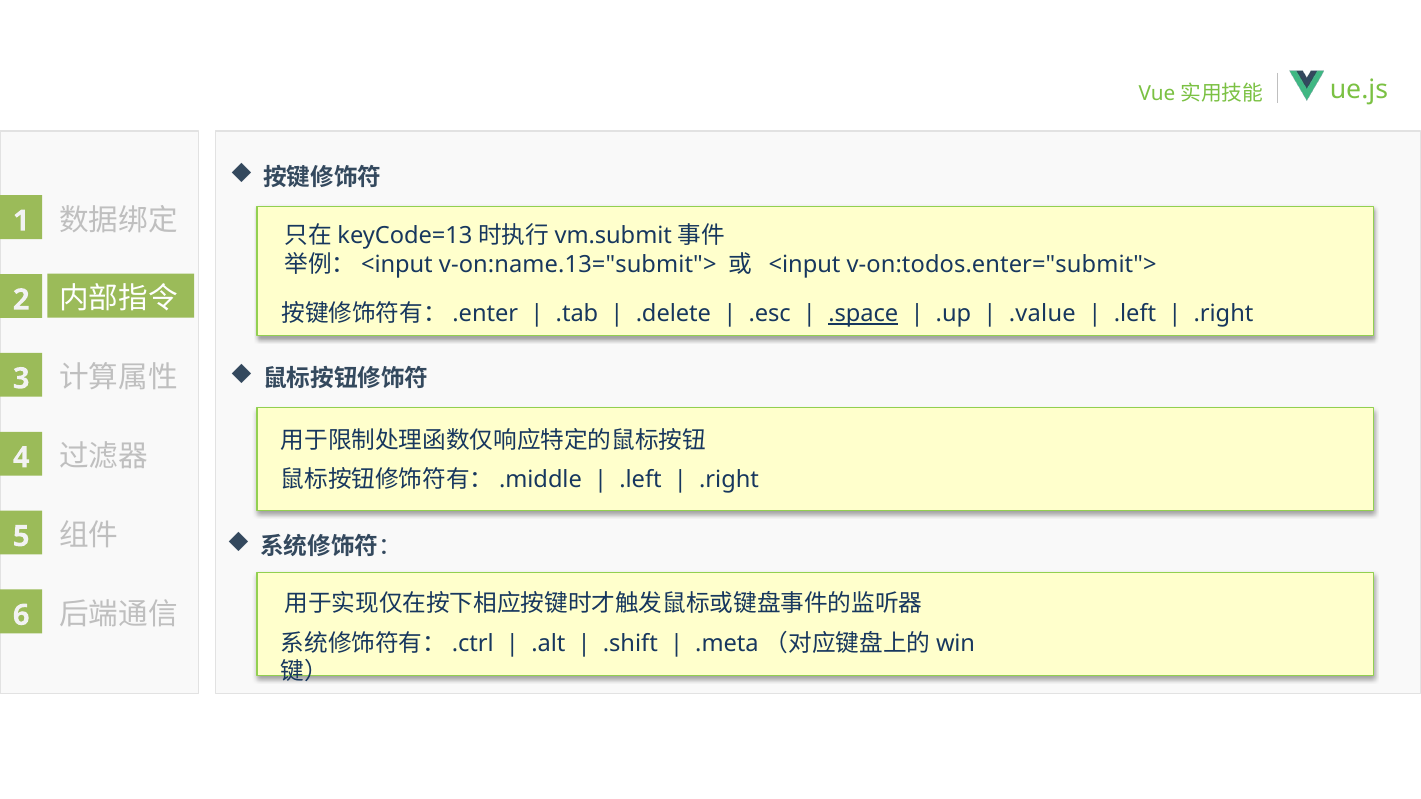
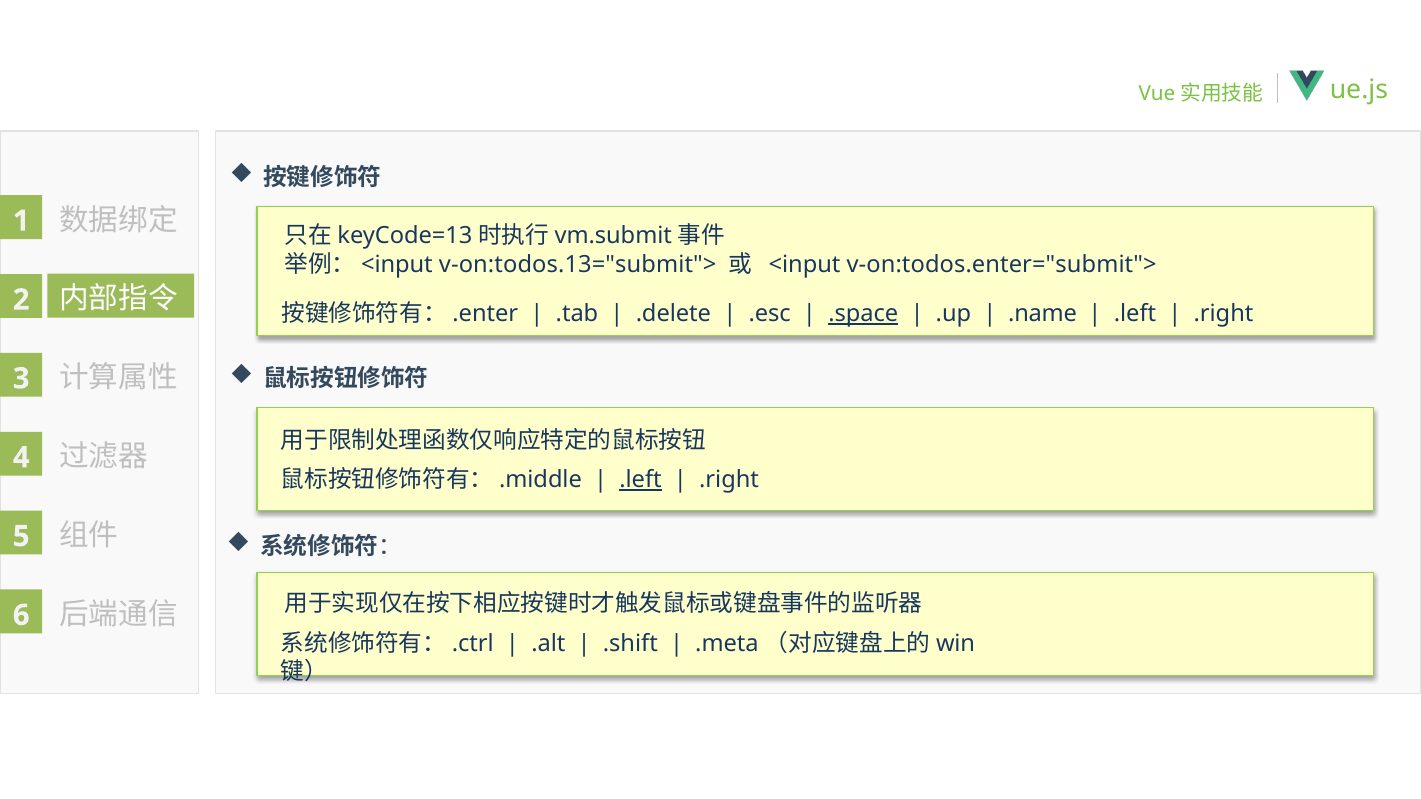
v-on:name.13="submit">: v-on:name.13="submit"> -> v-on:todos.13="submit">
.value: .value -> .name
.left at (640, 480) underline: none -> present
